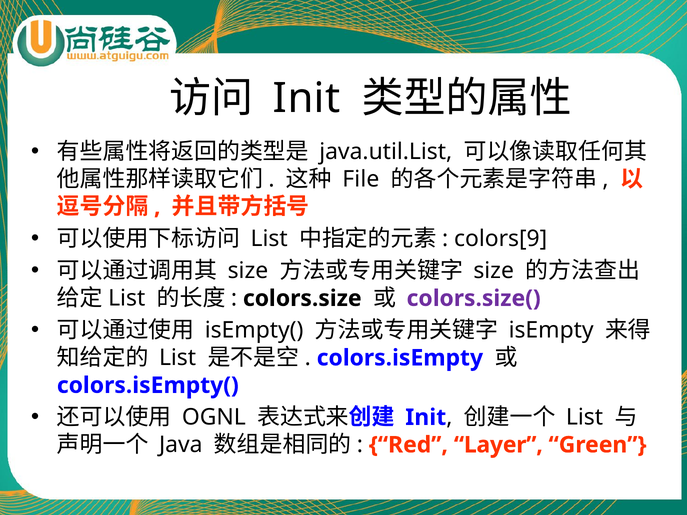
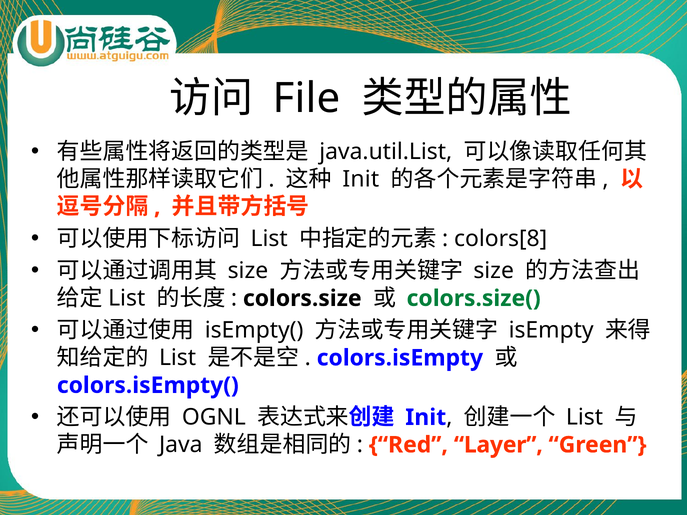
Init at (307, 99): Init -> File
File at (361, 179): File -> Init
colors[9: colors[9 -> colors[8
colors.size( colour: purple -> green
